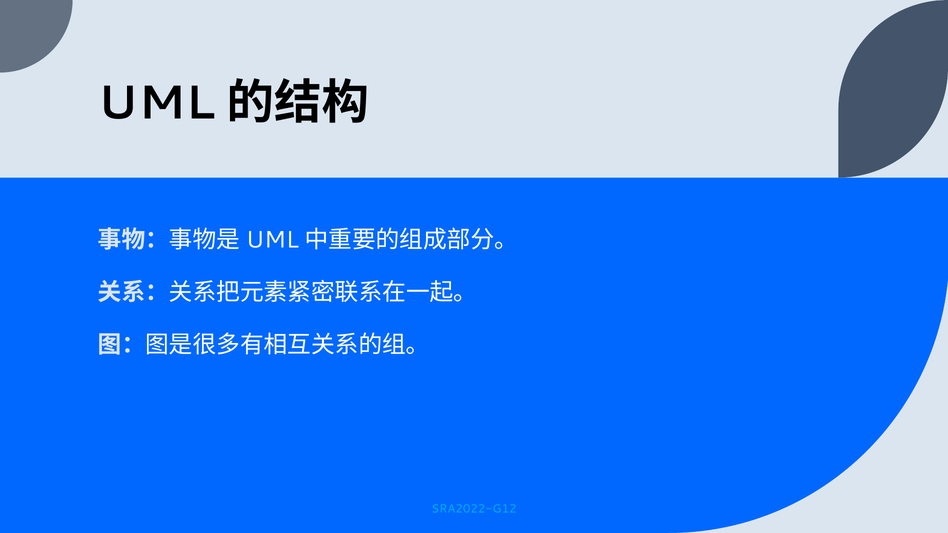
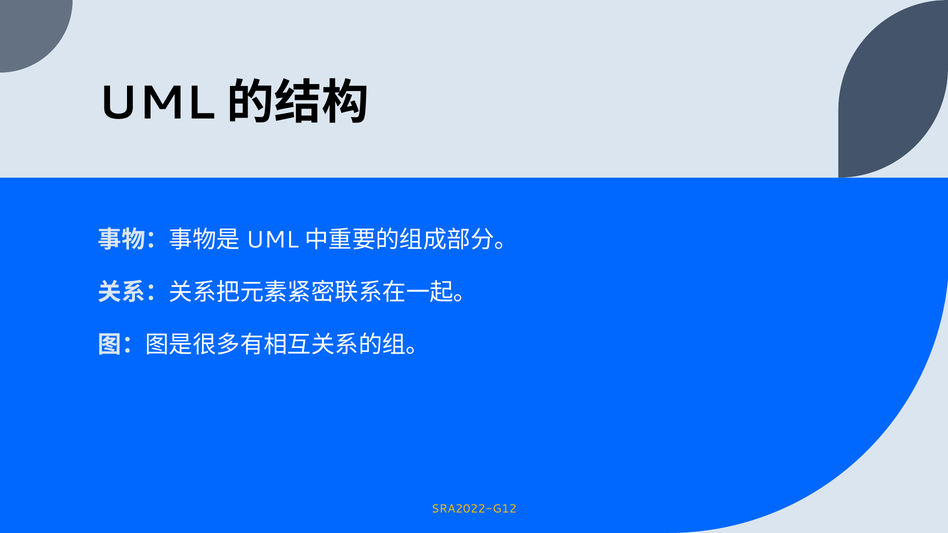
SRA2022-G12 colour: light blue -> yellow
